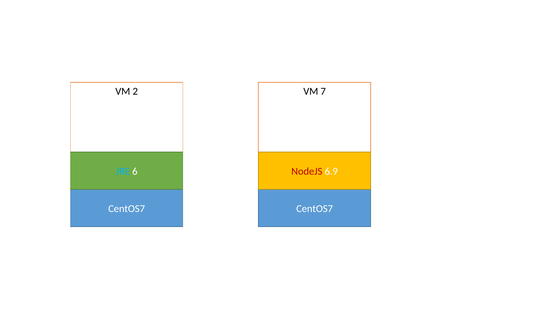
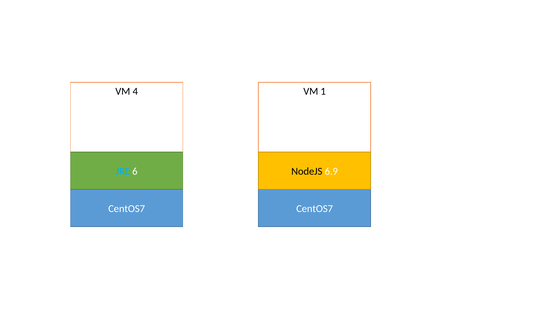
2: 2 -> 4
7: 7 -> 1
NodeJS colour: red -> black
